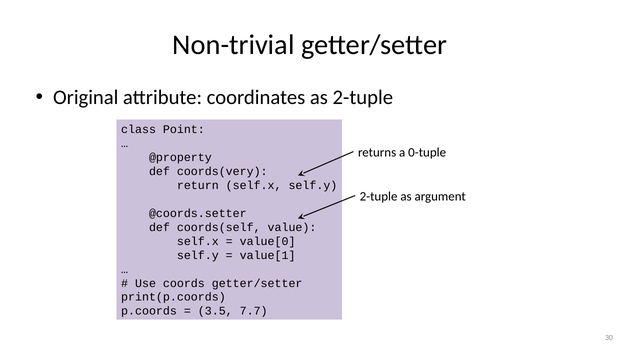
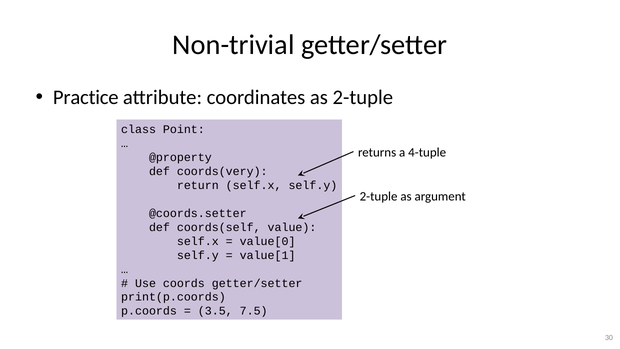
Original: Original -> Practice
0-tuple: 0-tuple -> 4-tuple
7.7: 7.7 -> 7.5
